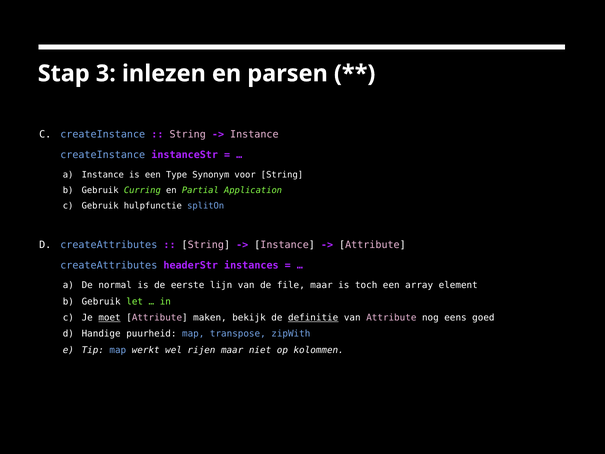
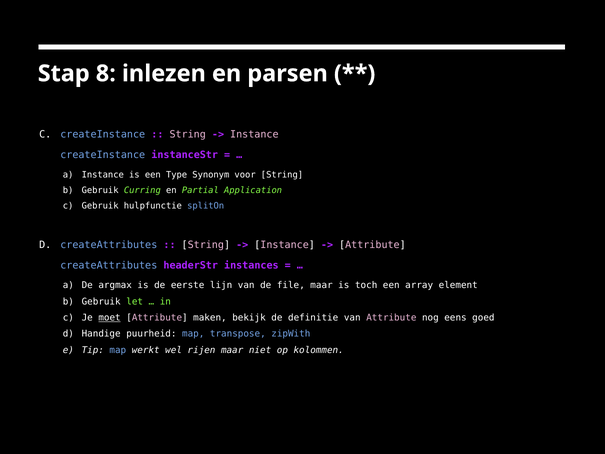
3: 3 -> 8
normal: normal -> argmax
definitie underline: present -> none
